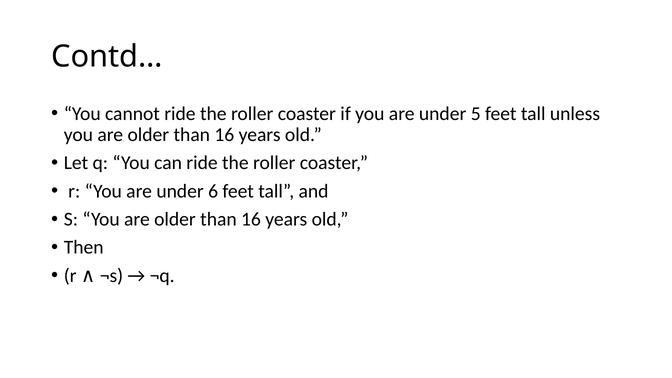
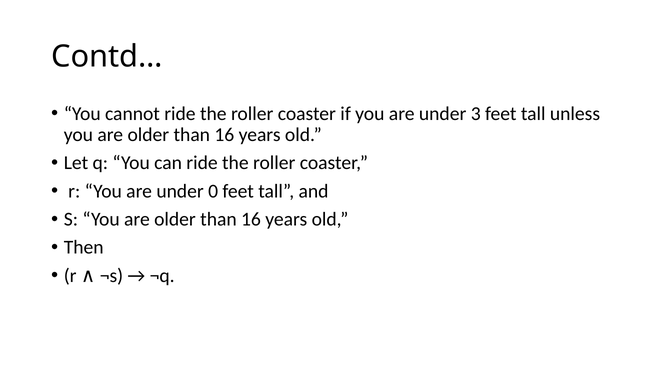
5: 5 -> 3
6: 6 -> 0
